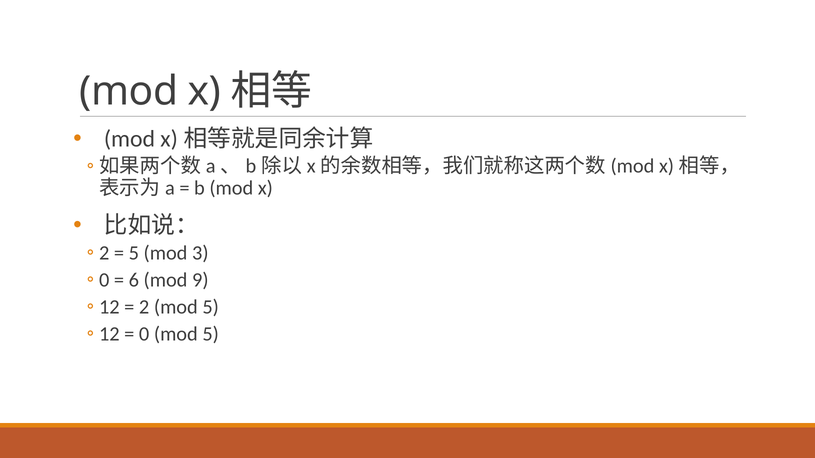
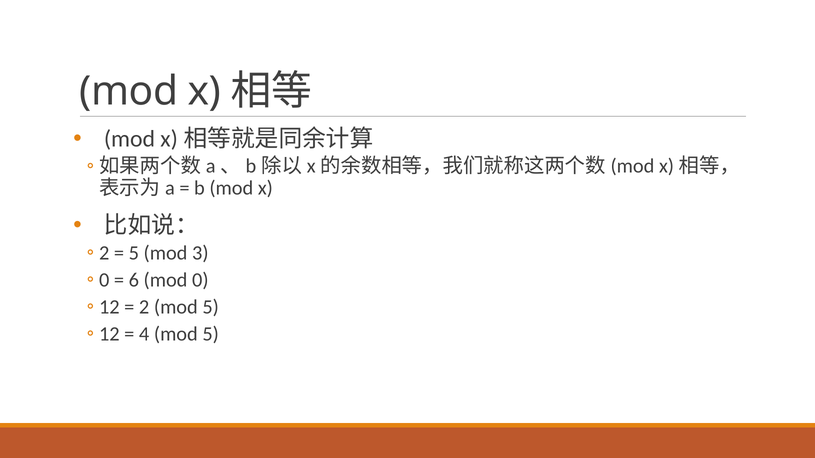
9: 9 -> 0
0: 0 -> 4
